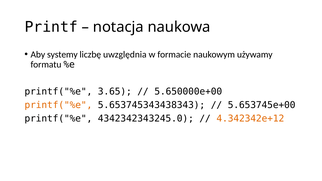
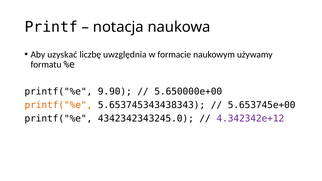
systemy: systemy -> uzyskać
3.65: 3.65 -> 9.90
4.342342e+12 colour: orange -> purple
